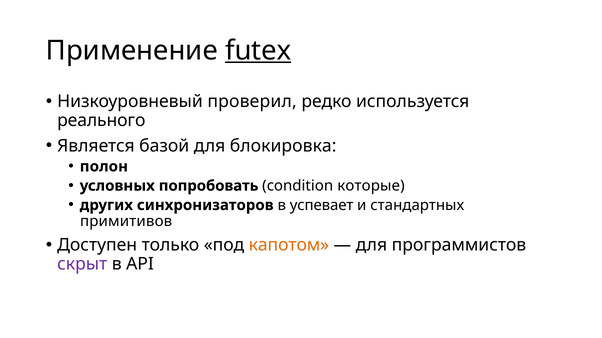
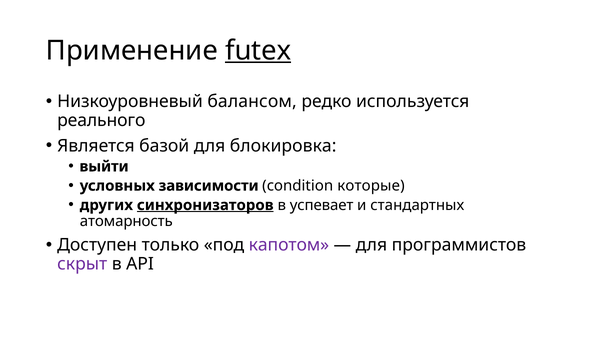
проверил: проверил -> балансом
полон: полон -> выйти
попробовать: попробовать -> зависимости
синхронизаторов underline: none -> present
примитивов: примитивов -> атомарность
капотом colour: orange -> purple
